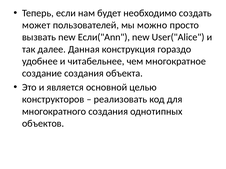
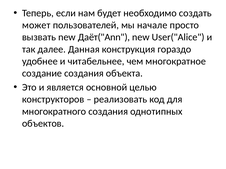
можно: можно -> начале
Если("Ann: Если("Ann -> Даёт("Ann
